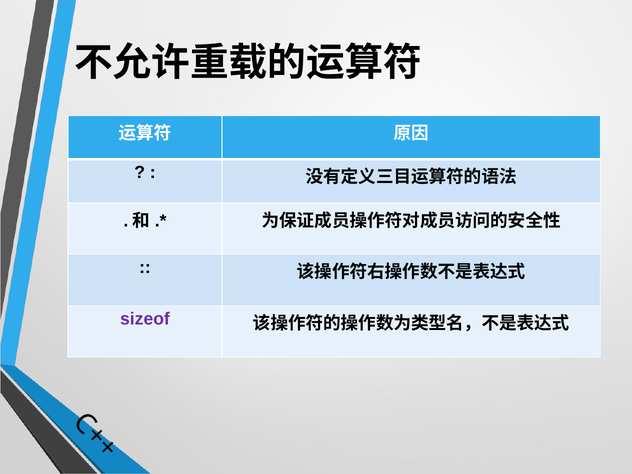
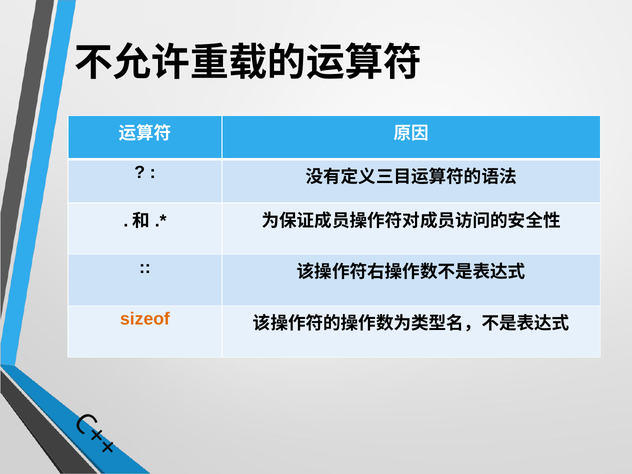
sizeof colour: purple -> orange
